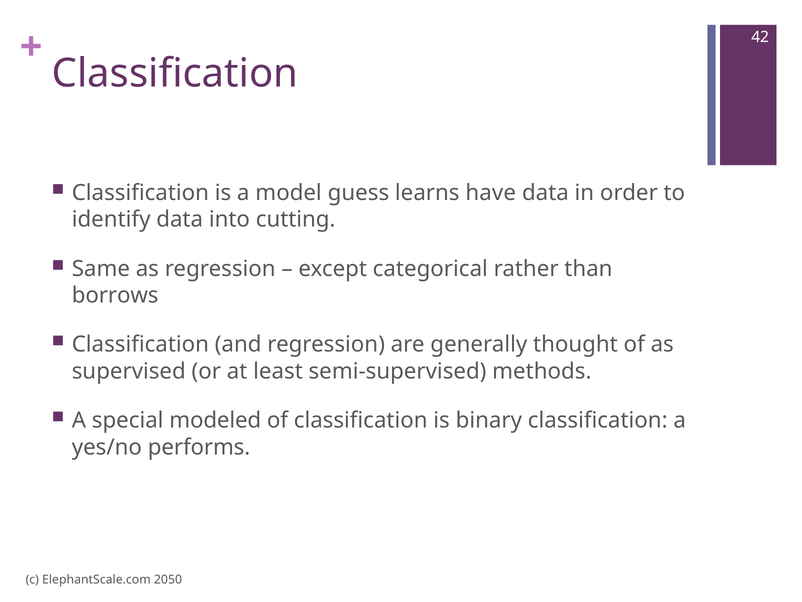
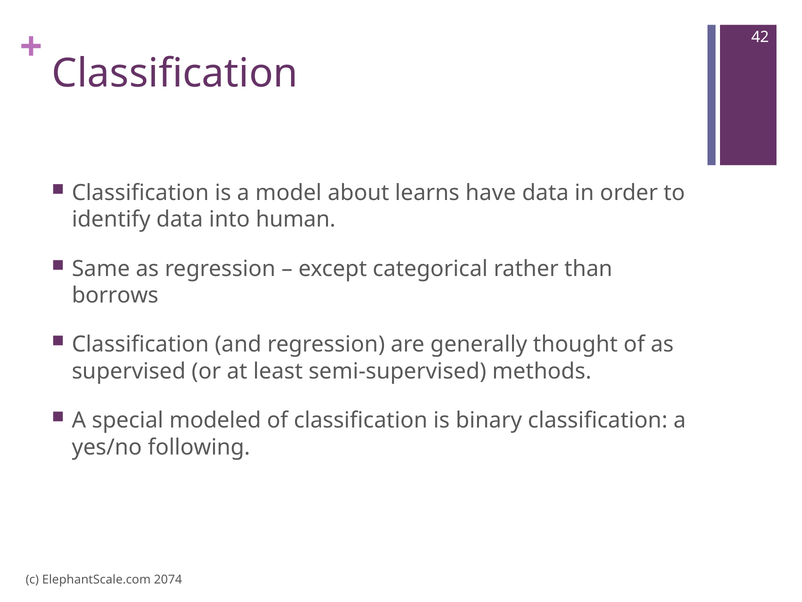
guess: guess -> about
cutting: cutting -> human
performs: performs -> following
2050: 2050 -> 2074
